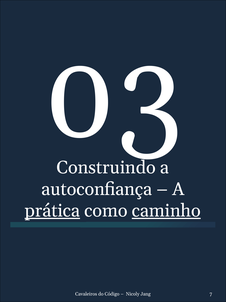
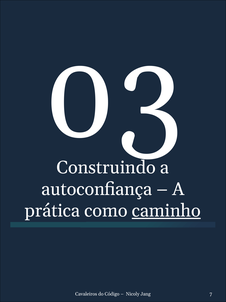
prática underline: present -> none
